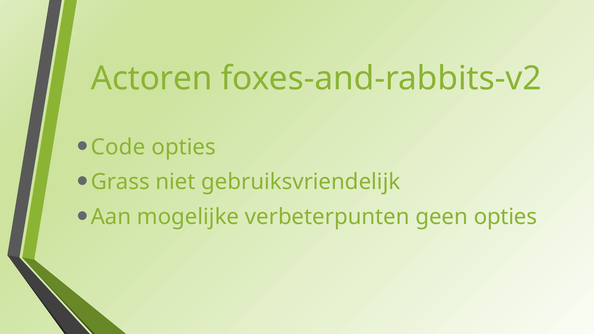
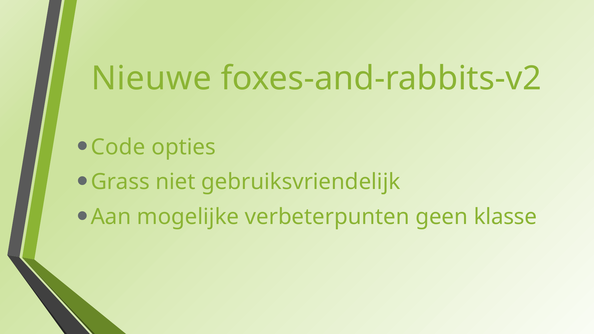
Actoren: Actoren -> Nieuwe
geen opties: opties -> klasse
